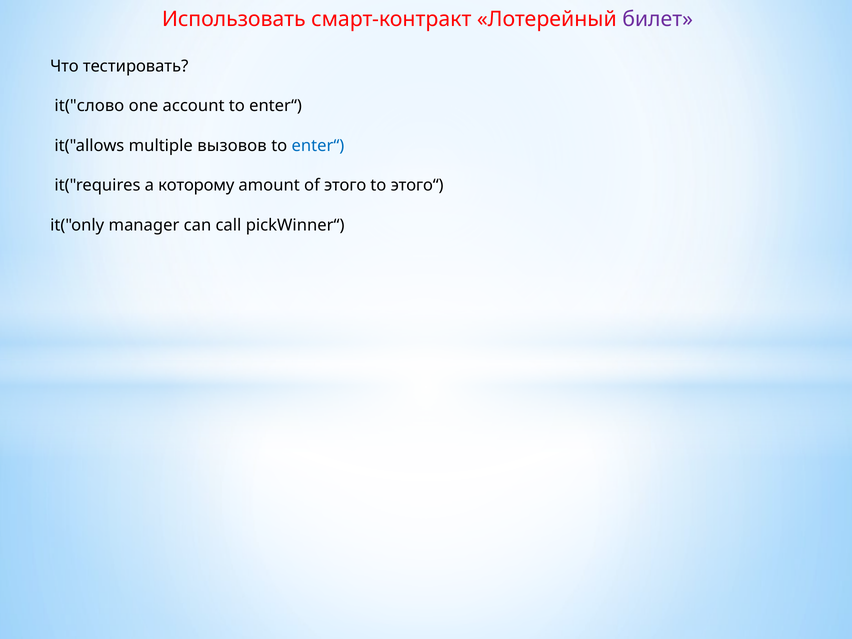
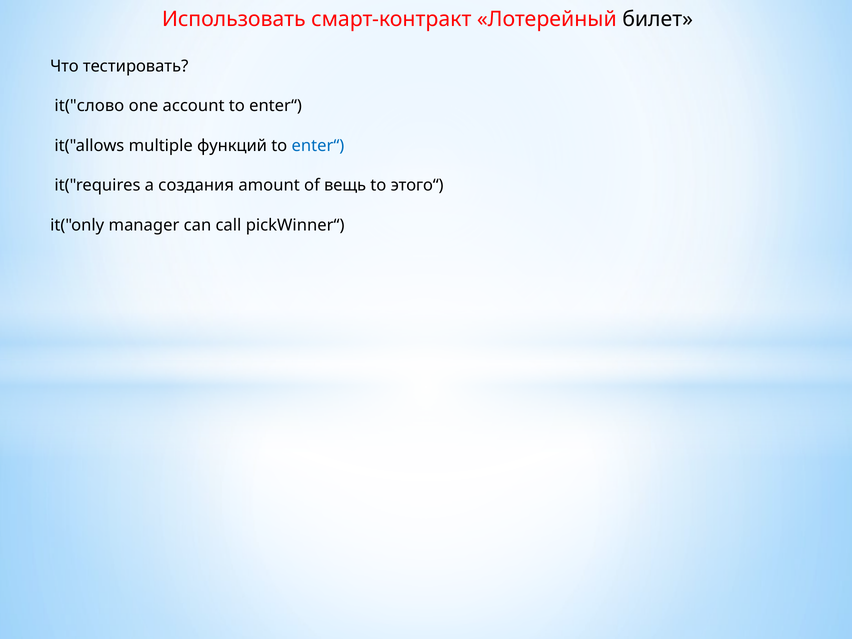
билет colour: purple -> black
вызовов: вызовов -> функций
которому: которому -> создания
этого: этого -> вещь
